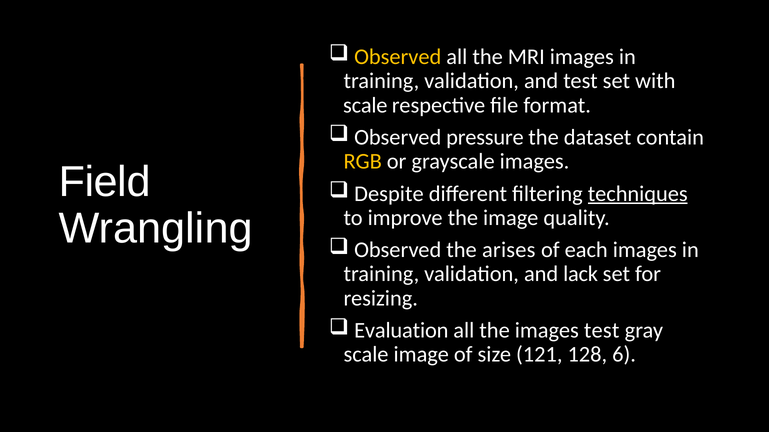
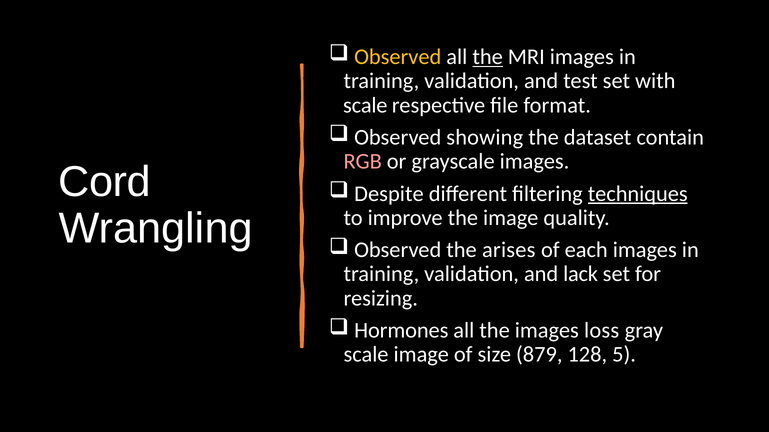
the at (488, 57) underline: none -> present
pressure: pressure -> showing
RGB colour: yellow -> pink
Field: Field -> Cord
Evaluation: Evaluation -> Hormones
images test: test -> loss
121: 121 -> 879
6: 6 -> 5
